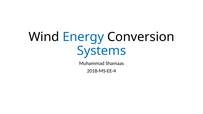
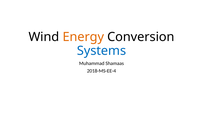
Energy colour: blue -> orange
